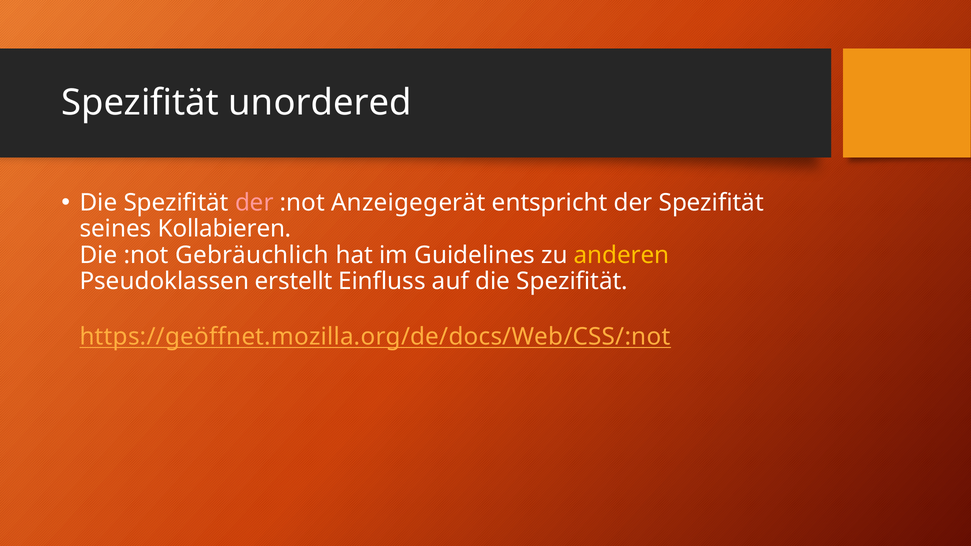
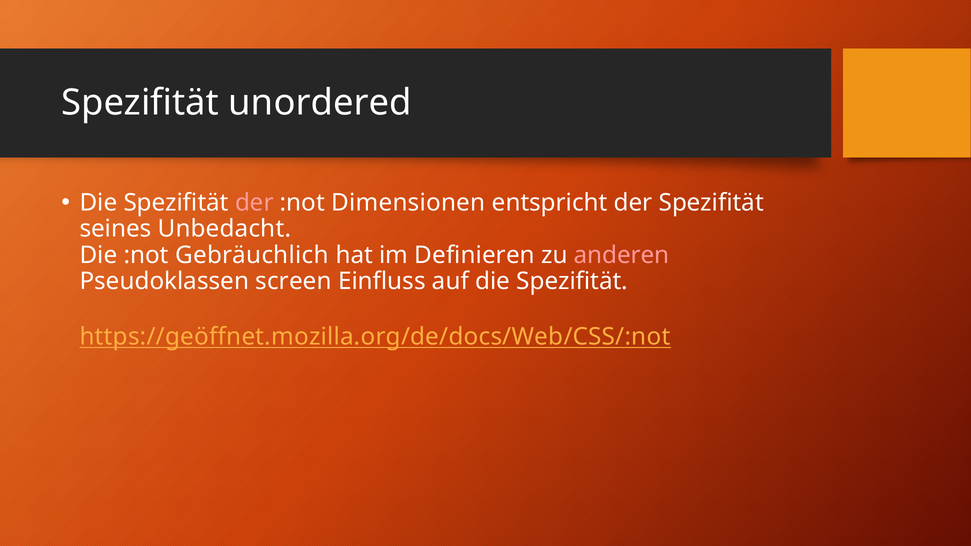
Anzeigegerät: Anzeigegerät -> Dimensionen
Kollabieren: Kollabieren -> Unbedacht
Guidelines: Guidelines -> Definieren
anderen colour: yellow -> pink
erstellt: erstellt -> screen
